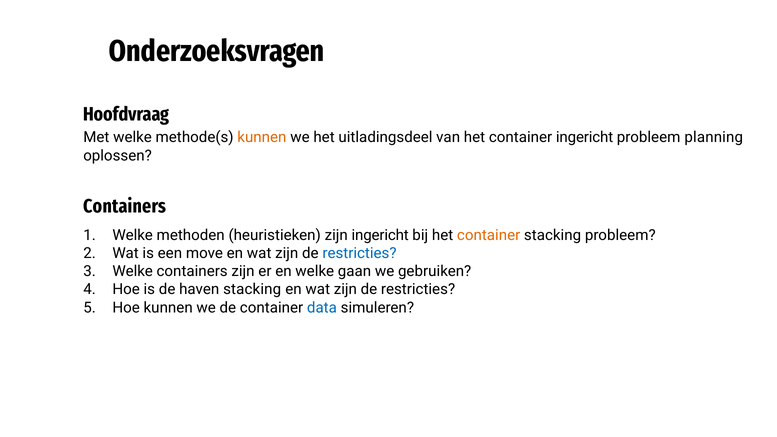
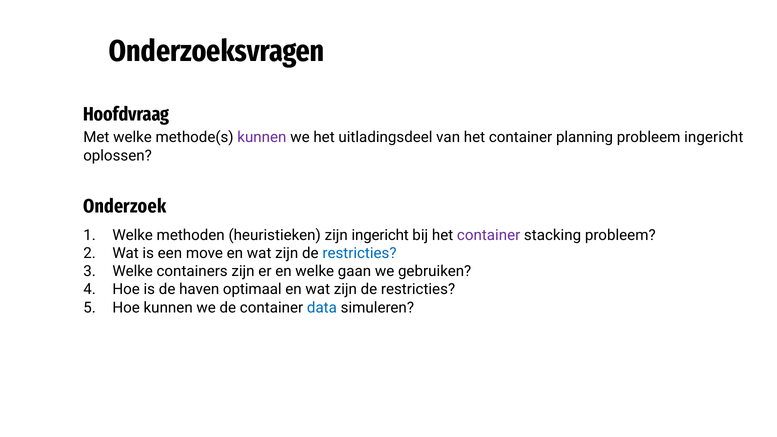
kunnen at (262, 137) colour: orange -> purple
container ingericht: ingericht -> planning
probleem planning: planning -> ingericht
Containers at (125, 207): Containers -> Onderzoek
container at (489, 235) colour: orange -> purple
haven stacking: stacking -> optimaal
